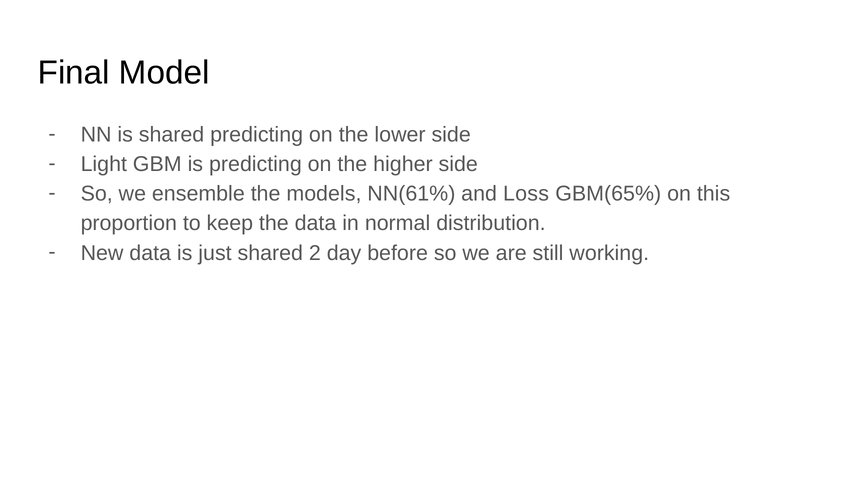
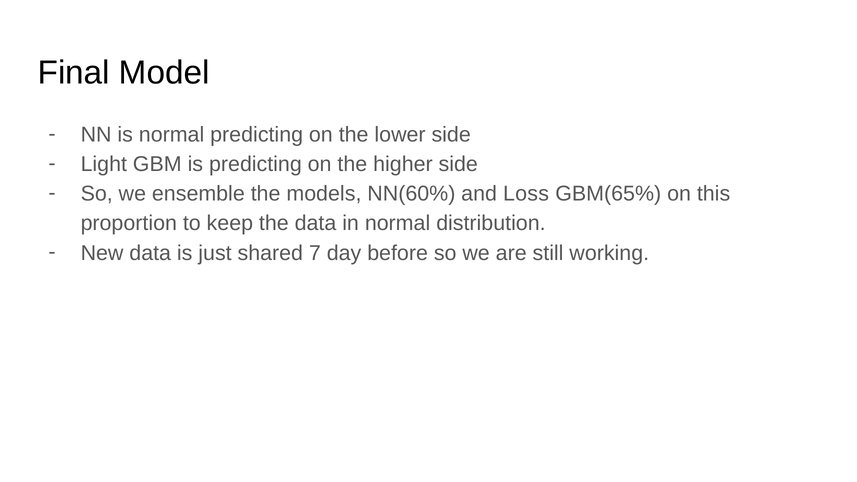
is shared: shared -> normal
NN(61%: NN(61% -> NN(60%
2: 2 -> 7
